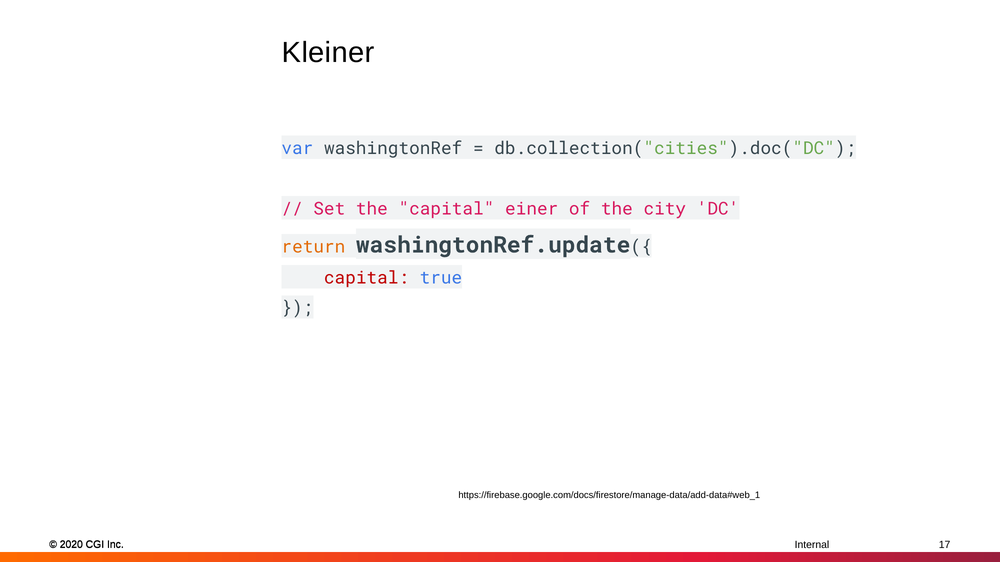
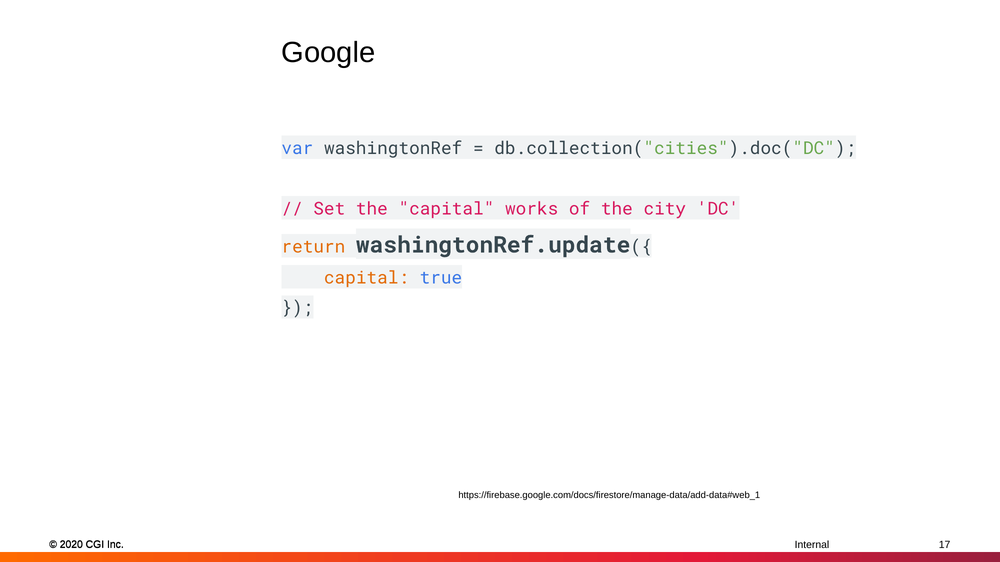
Kleiner: Kleiner -> Google
einer: einer -> works
capital at (367, 278) colour: red -> orange
